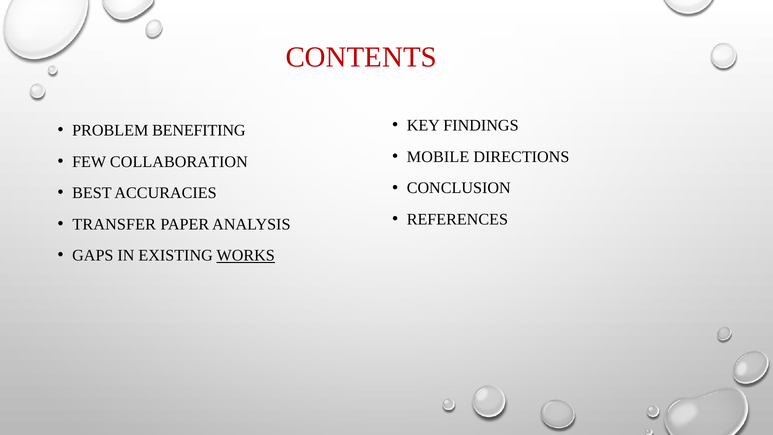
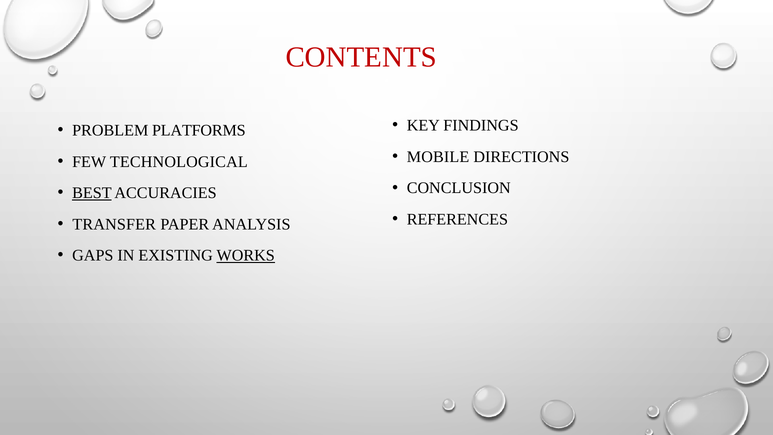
BENEFITING: BENEFITING -> PLATFORMS
COLLABORATION: COLLABORATION -> TECHNOLOGICAL
BEST underline: none -> present
